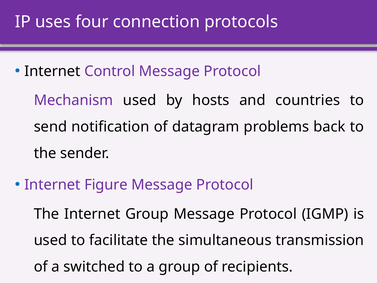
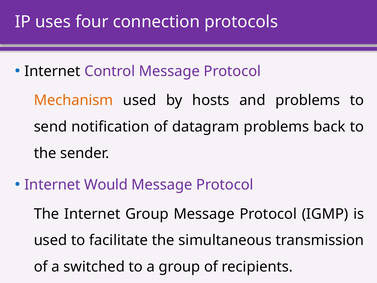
Mechanism colour: purple -> orange
and countries: countries -> problems
Figure: Figure -> Would
